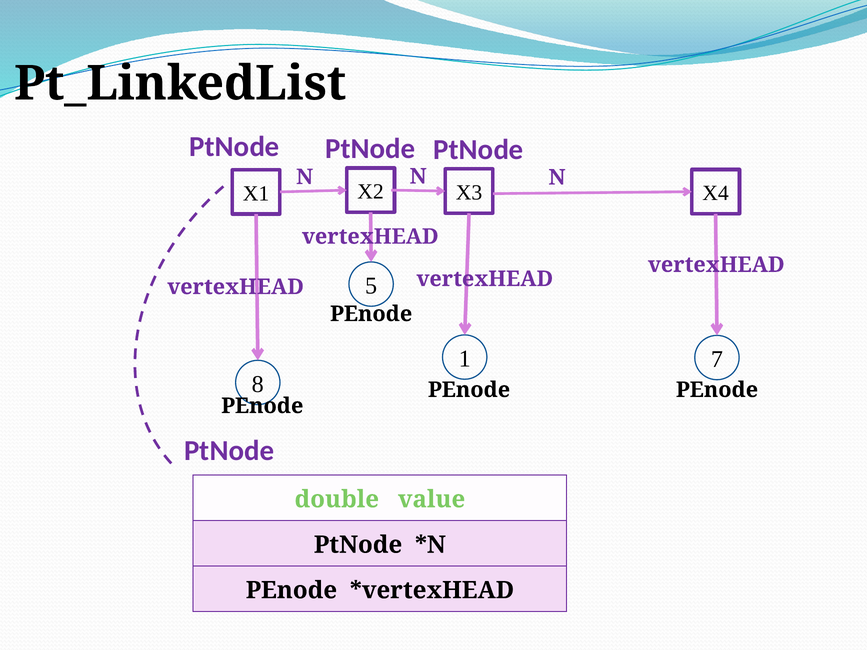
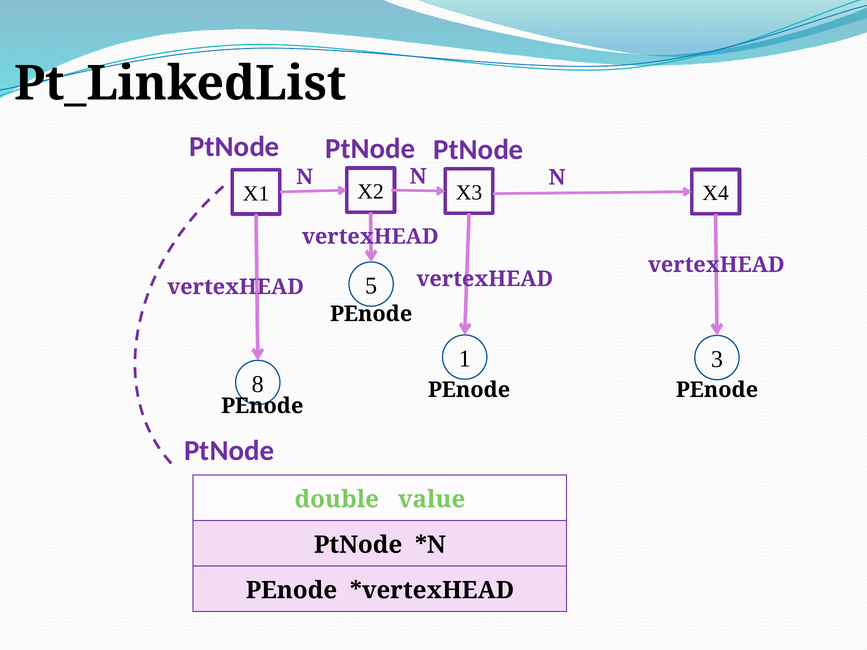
7: 7 -> 3
